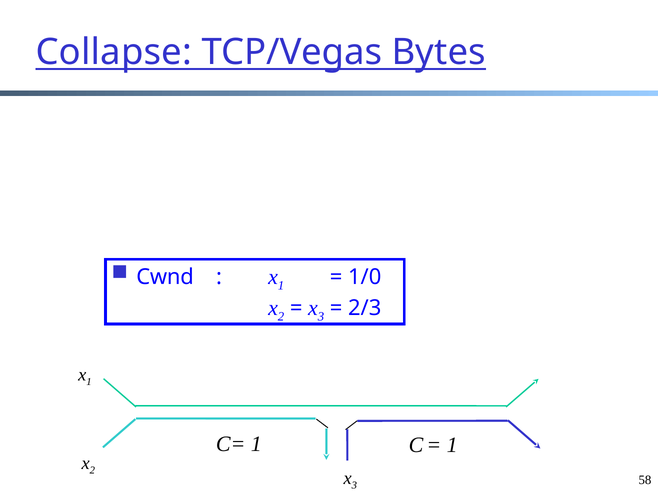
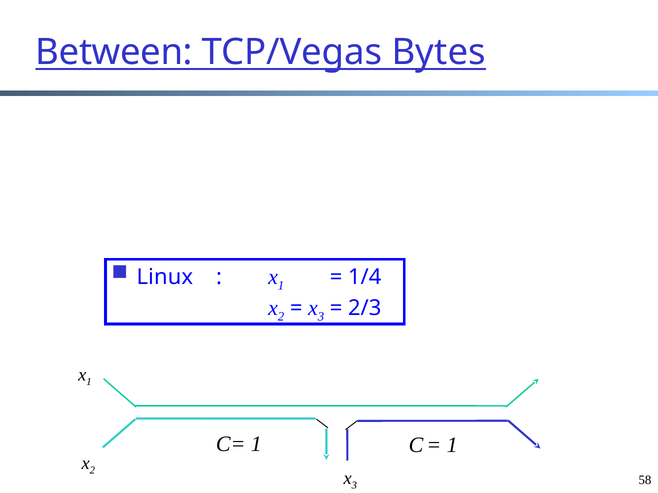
Collapse: Collapse -> Between
Cwnd: Cwnd -> Linux
1/0: 1/0 -> 1/4
